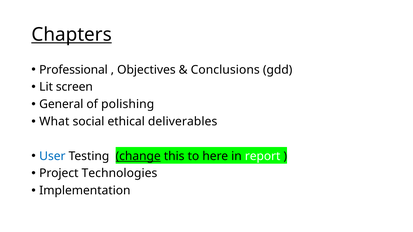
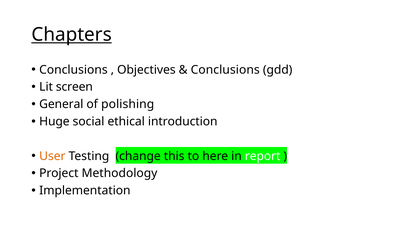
Professional at (74, 70): Professional -> Conclusions
What: What -> Huge
deliverables: deliverables -> introduction
User colour: blue -> orange
change underline: present -> none
Technologies: Technologies -> Methodology
